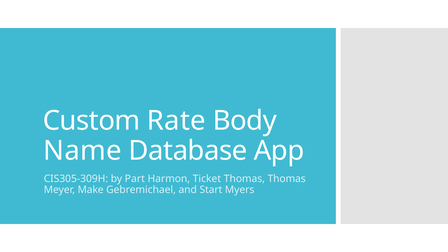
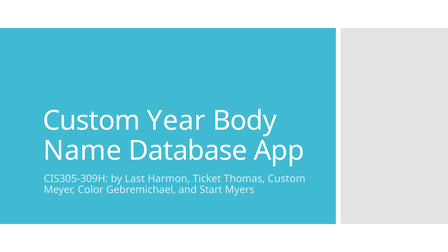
Rate: Rate -> Year
Part: Part -> Last
Thomas Thomas: Thomas -> Custom
Make: Make -> Color
